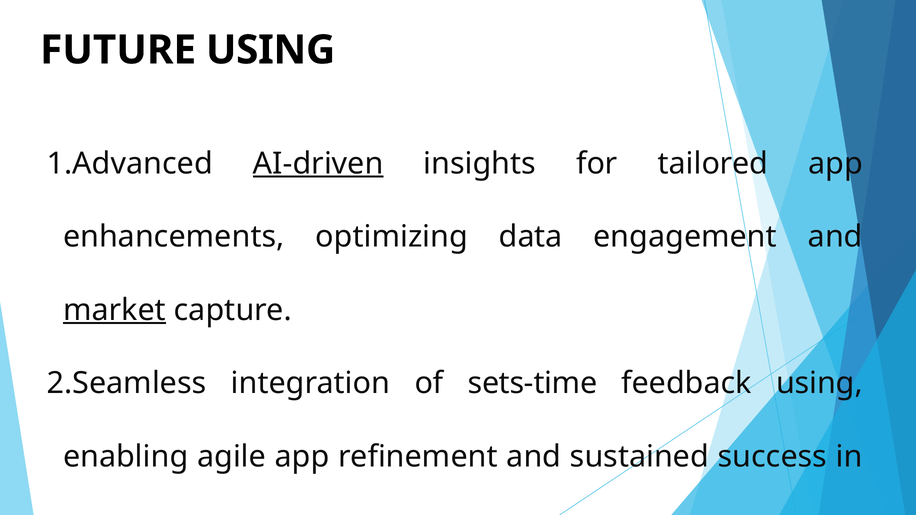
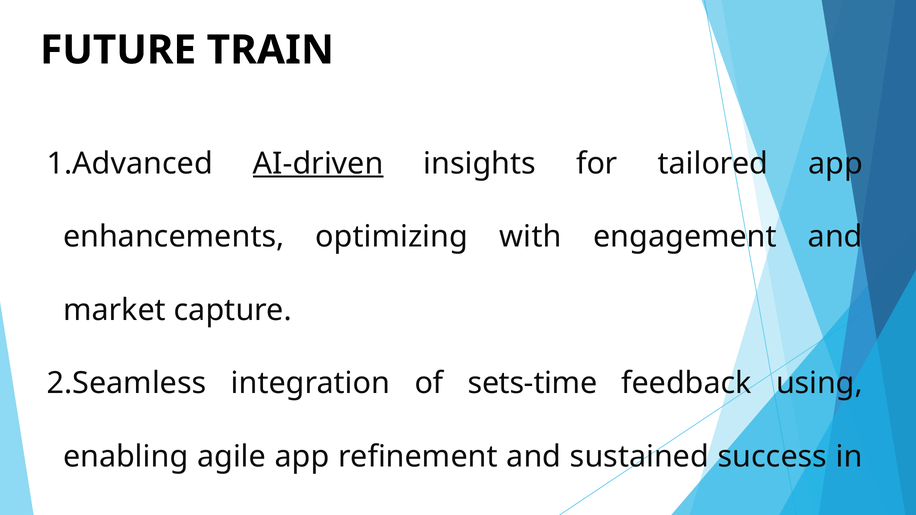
FUTURE USING: USING -> TRAIN
data: data -> with
market underline: present -> none
